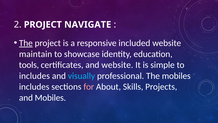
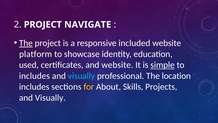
maintain: maintain -> platform
tools: tools -> used
simple underline: none -> present
The mobiles: mobiles -> location
for colour: pink -> yellow
Mobiles at (50, 97): Mobiles -> Visually
